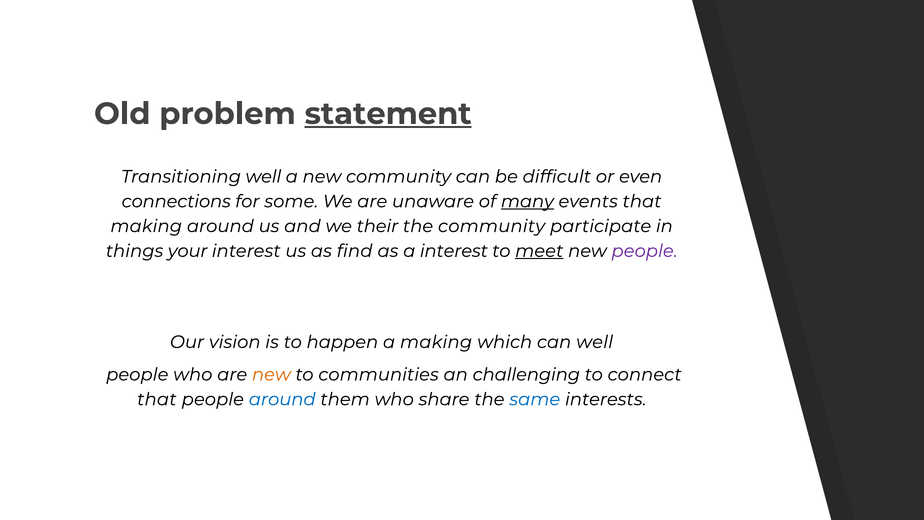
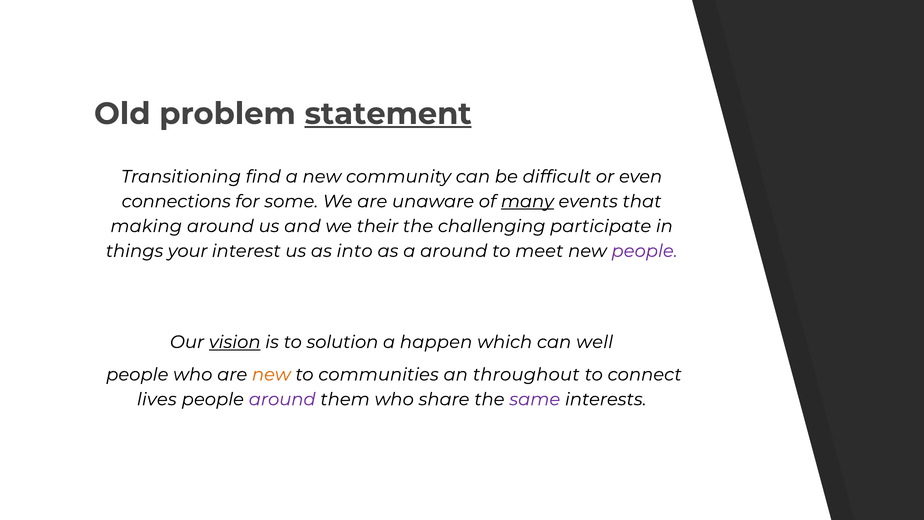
Transitioning well: well -> find
the community: community -> challenging
find: find -> into
a interest: interest -> around
meet underline: present -> none
vision underline: none -> present
happen: happen -> solution
a making: making -> happen
challenging: challenging -> throughout
that at (157, 399): that -> lives
around at (282, 399) colour: blue -> purple
same colour: blue -> purple
